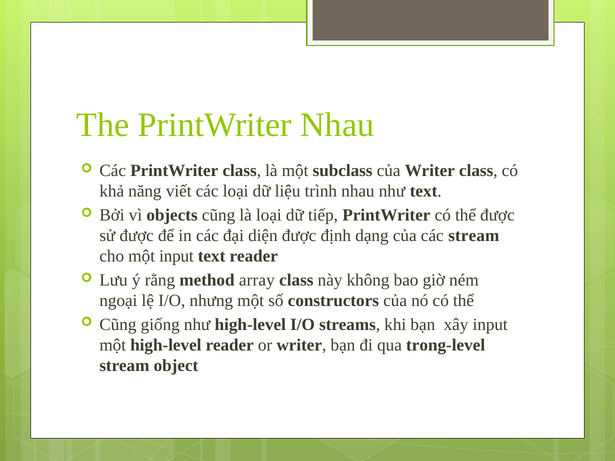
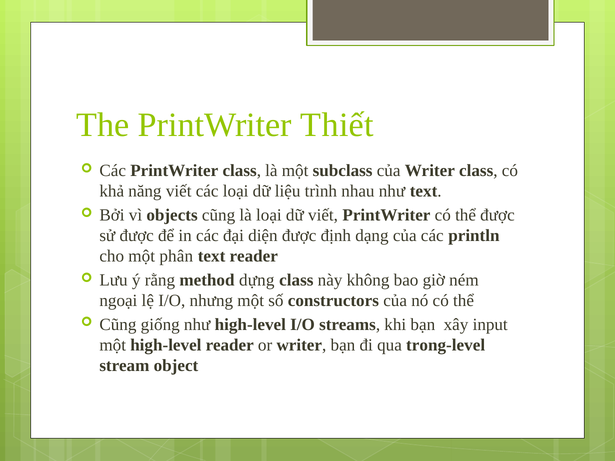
PrintWriter Nhau: Nhau -> Thiết
dữ tiếp: tiếp -> viết
các stream: stream -> println
một input: input -> phân
array: array -> dựng
